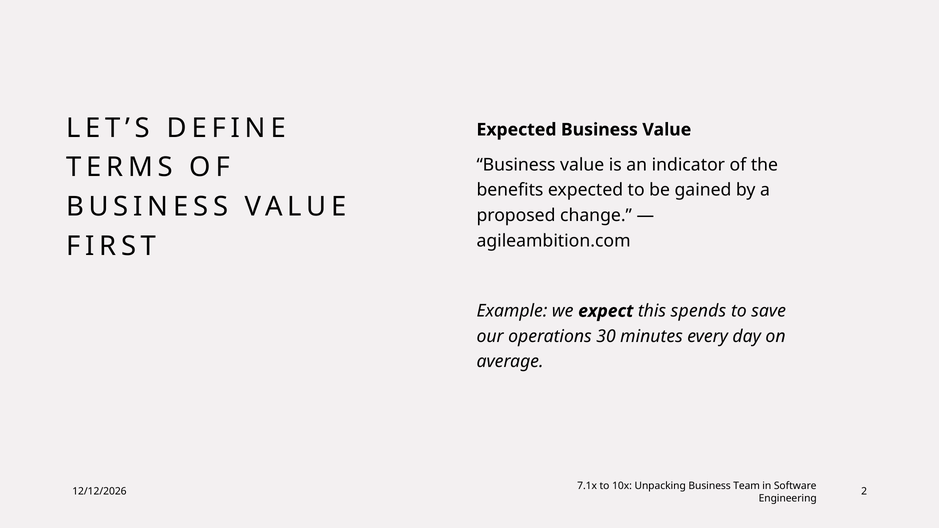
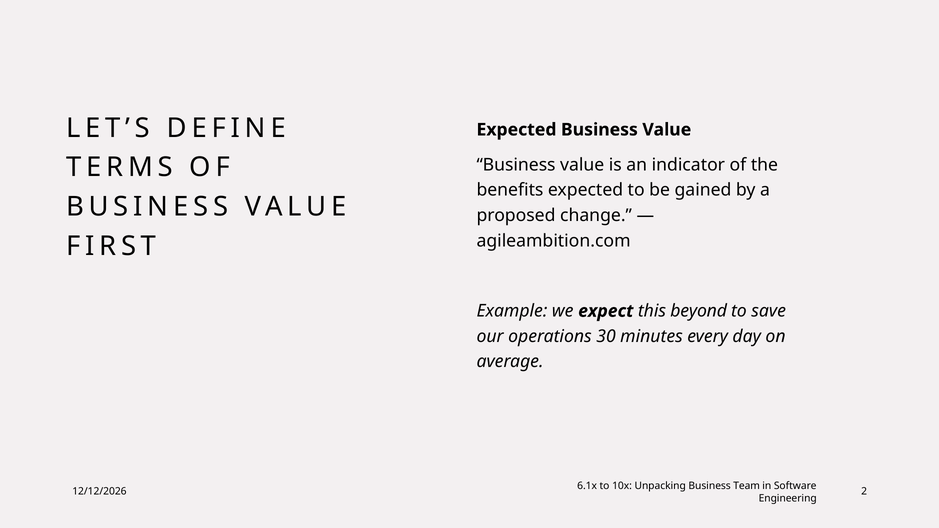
spends: spends -> beyond
7.1x: 7.1x -> 6.1x
